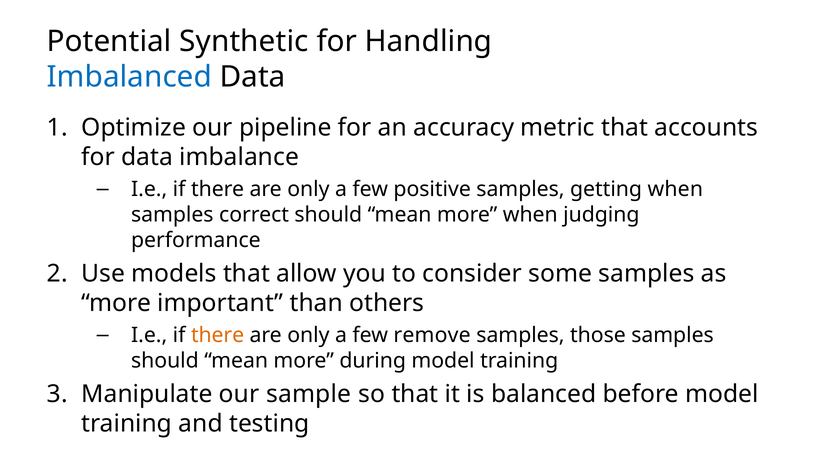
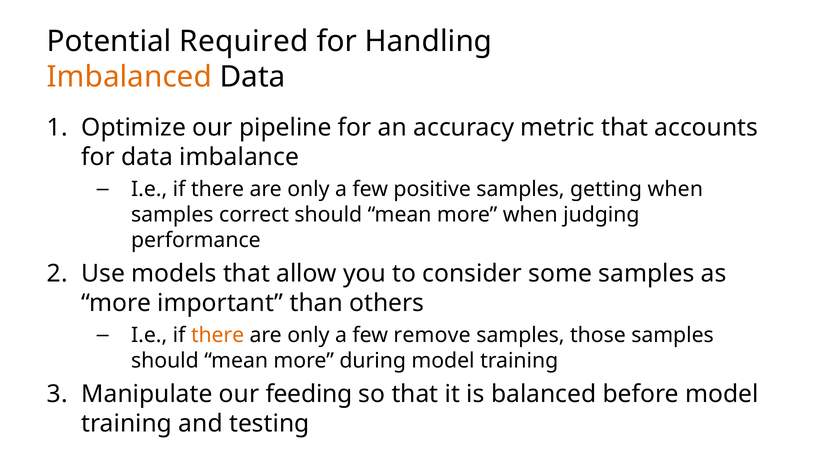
Synthetic: Synthetic -> Required
Imbalanced colour: blue -> orange
sample: sample -> feeding
